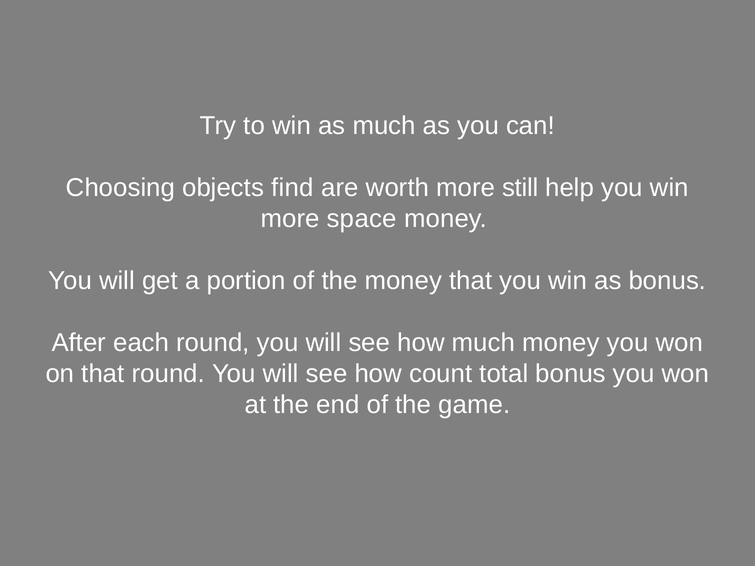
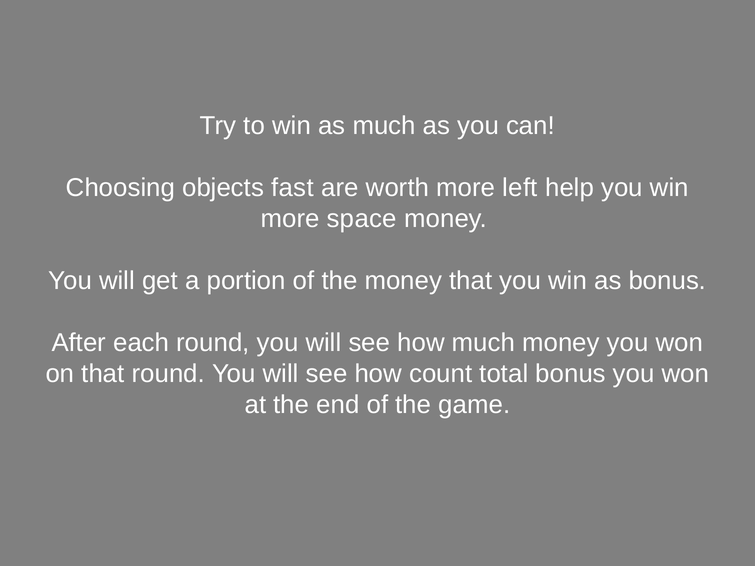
find: find -> fast
still: still -> left
